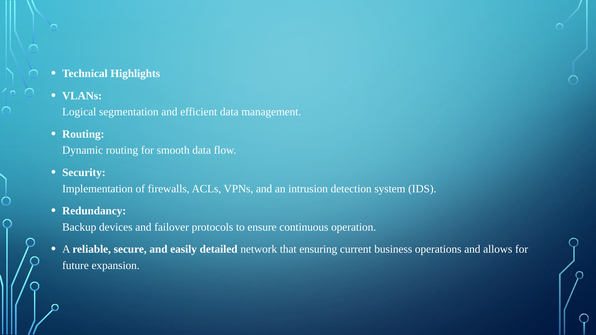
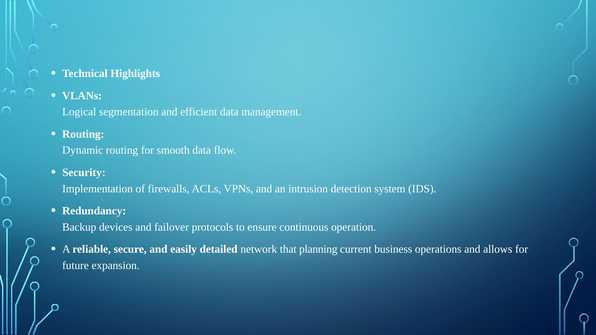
ensuring: ensuring -> planning
